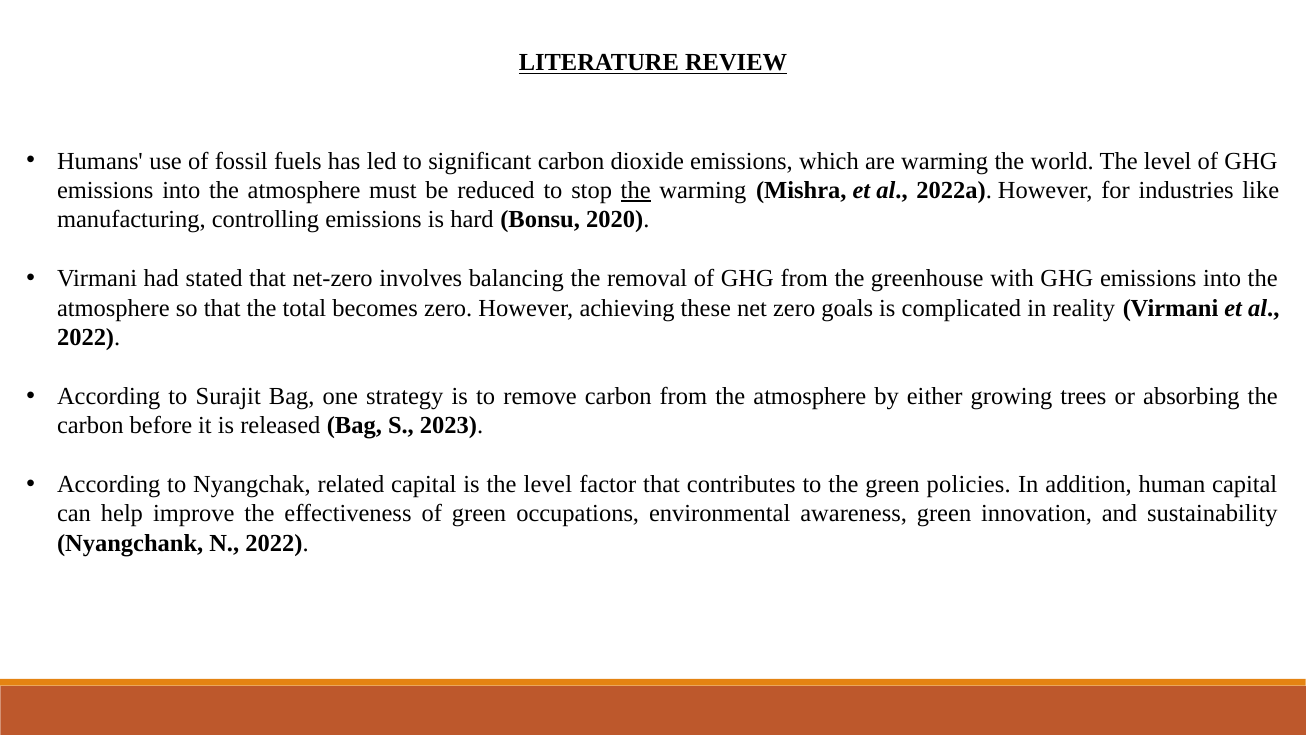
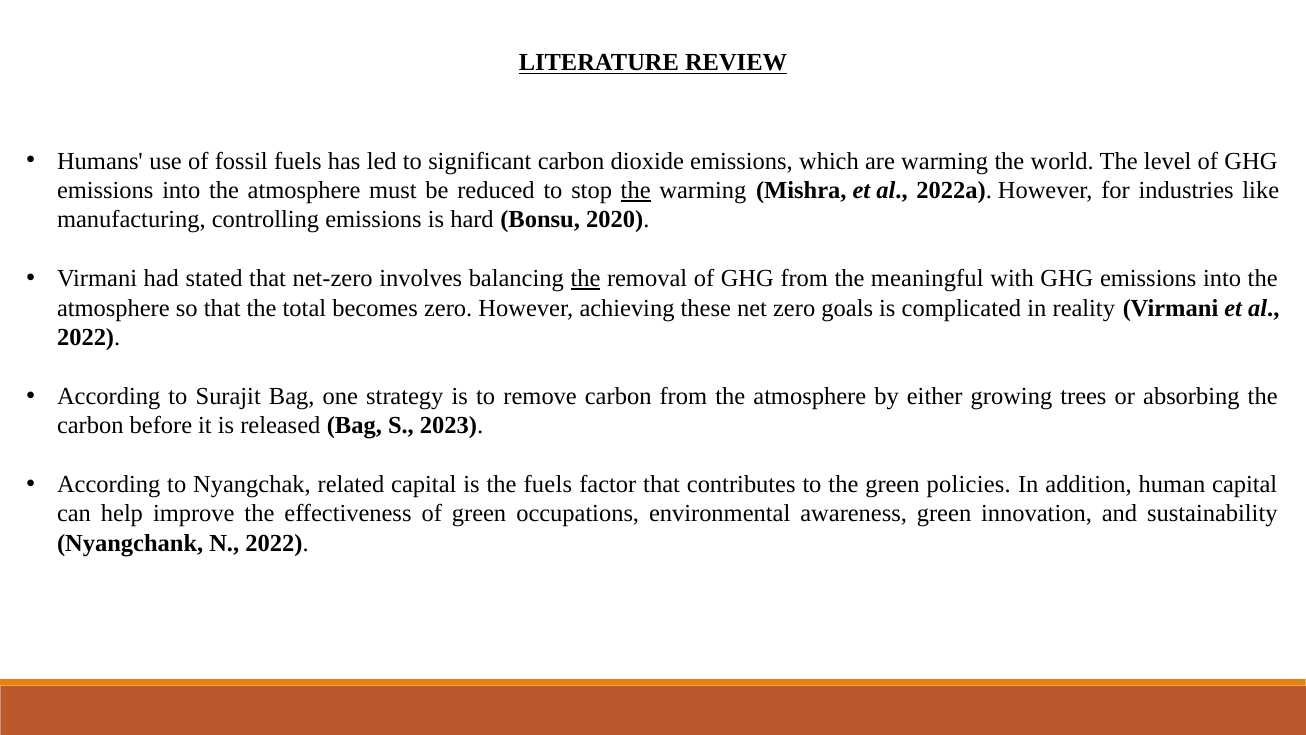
the at (585, 279) underline: none -> present
greenhouse: greenhouse -> meaningful
is the level: level -> fuels
